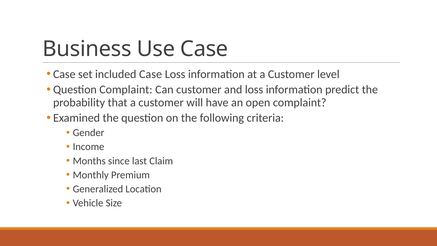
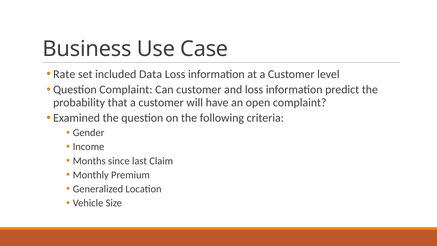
Case at (64, 74): Case -> Rate
included Case: Case -> Data
